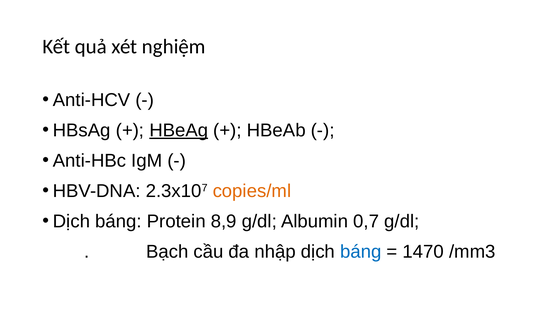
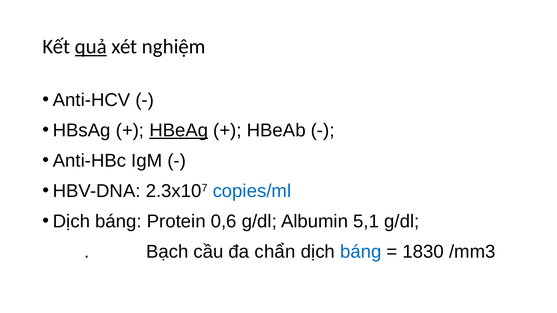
quả underline: none -> present
copies/ml colour: orange -> blue
8,9: 8,9 -> 0,6
0,7: 0,7 -> 5,1
nhập: nhập -> chẩn
1470: 1470 -> 1830
